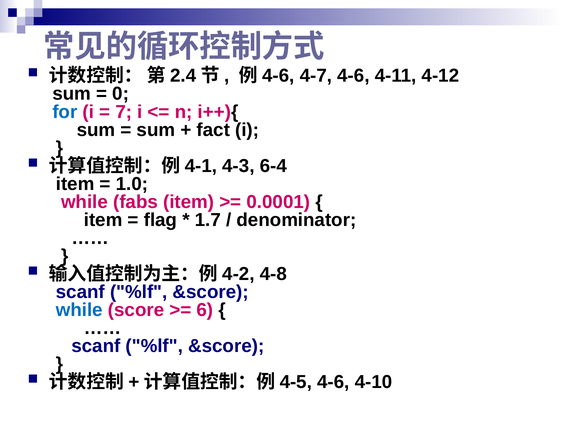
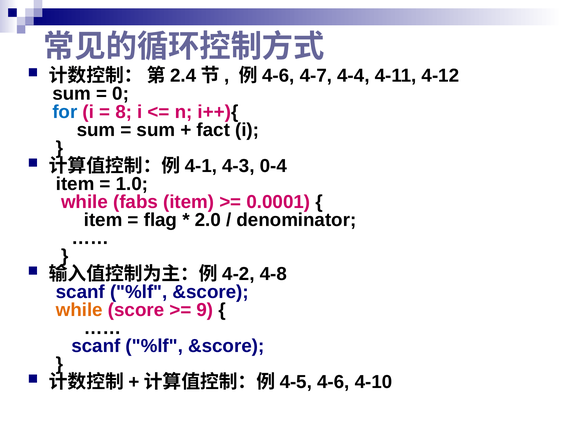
4-7 4-6: 4-6 -> 4-4
7: 7 -> 8
6-4: 6-4 -> 0-4
1.7: 1.7 -> 2.0
while at (79, 310) colour: blue -> orange
6: 6 -> 9
